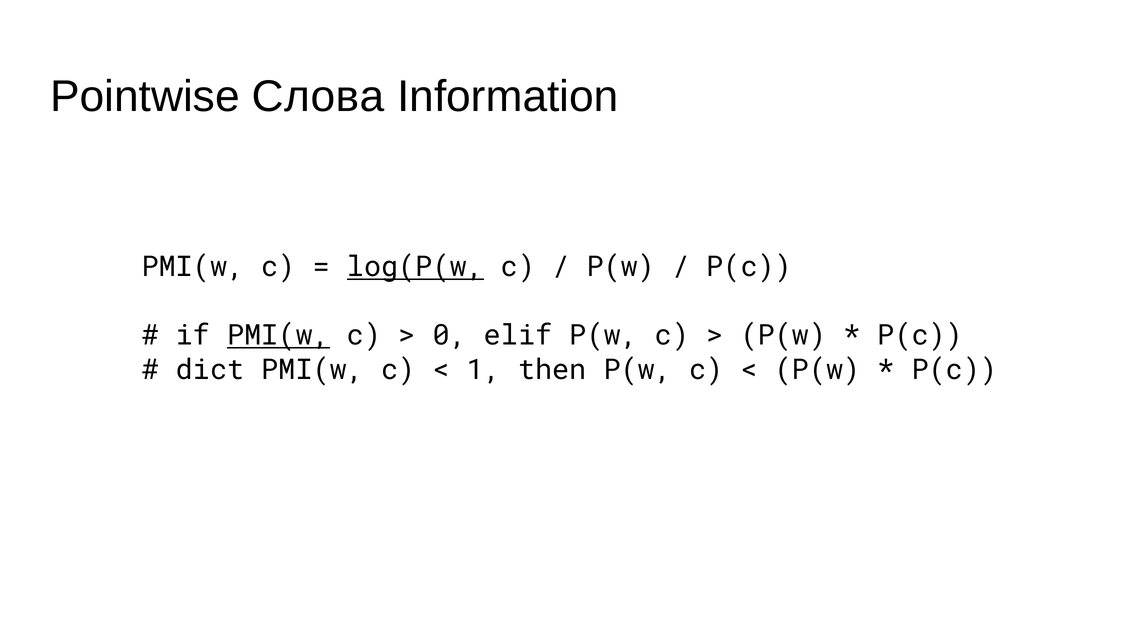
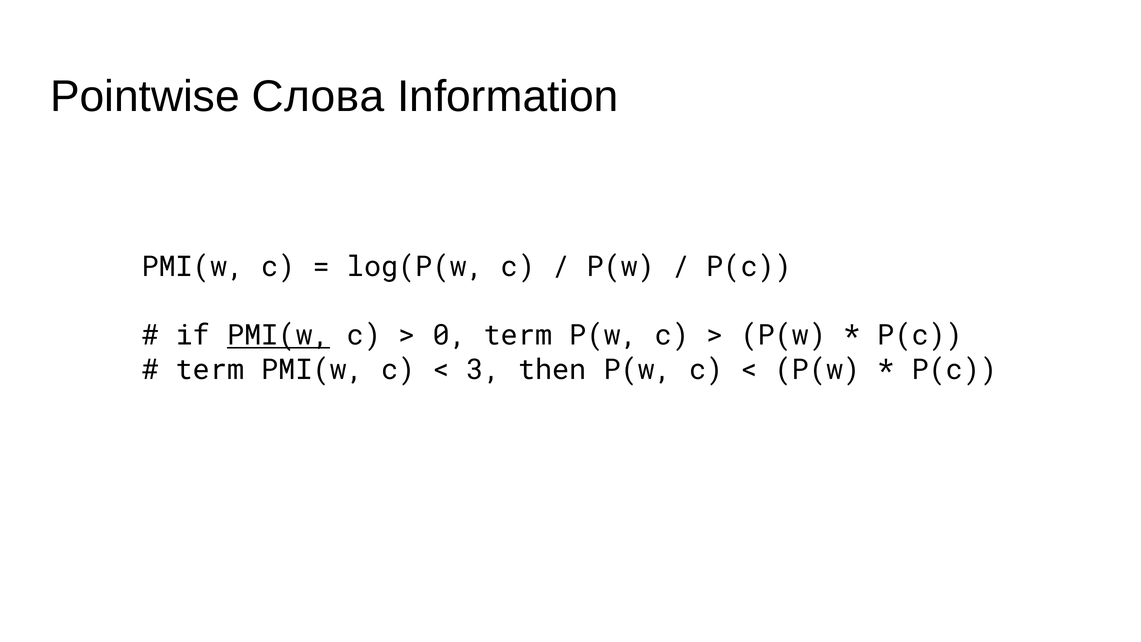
log(P(w underline: present -> none
0 elif: elif -> term
dict at (210, 370): dict -> term
1: 1 -> 3
